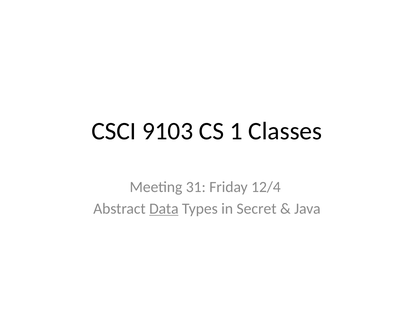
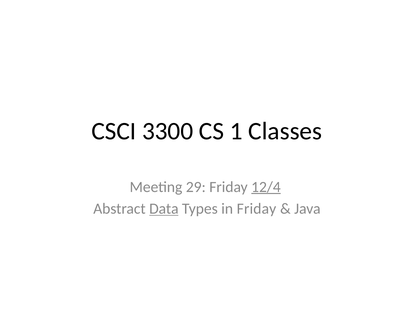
9103: 9103 -> 3300
31: 31 -> 29
12/4 underline: none -> present
in Secret: Secret -> Friday
